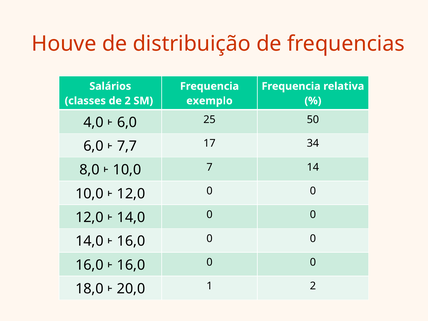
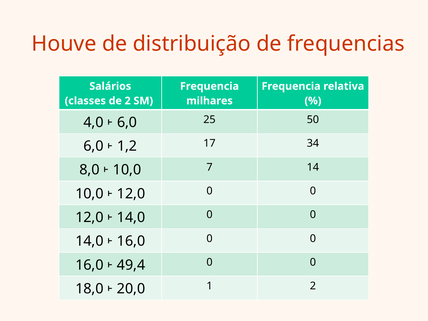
exemplo: exemplo -> milhares
7,7: 7,7 -> 1,2
16,0 at (131, 265): 16,0 -> 49,4
